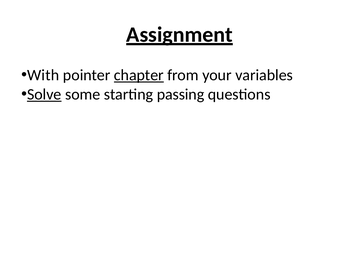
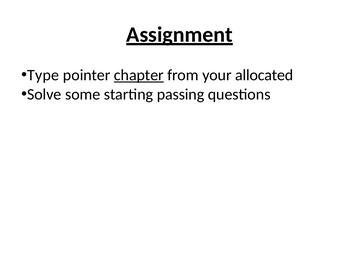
With: With -> Type
variables: variables -> allocated
Solve underline: present -> none
